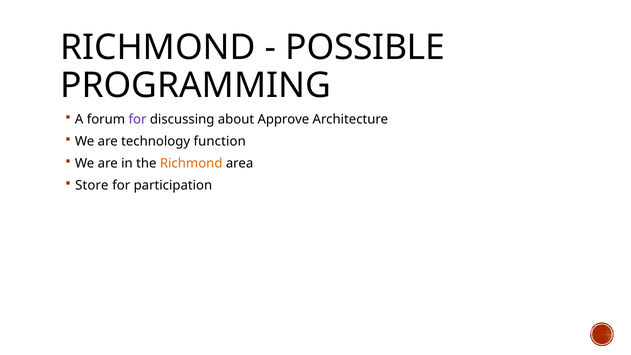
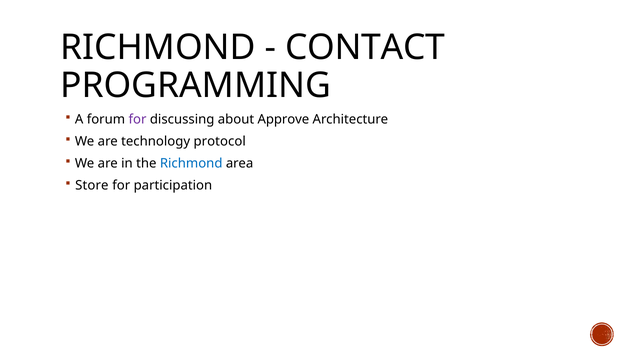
POSSIBLE: POSSIBLE -> CONTACT
function: function -> protocol
Richmond at (191, 163) colour: orange -> blue
